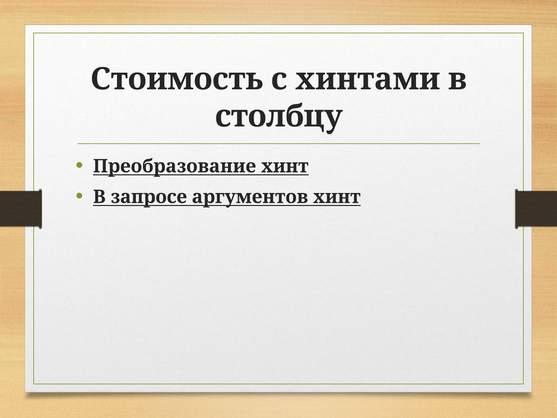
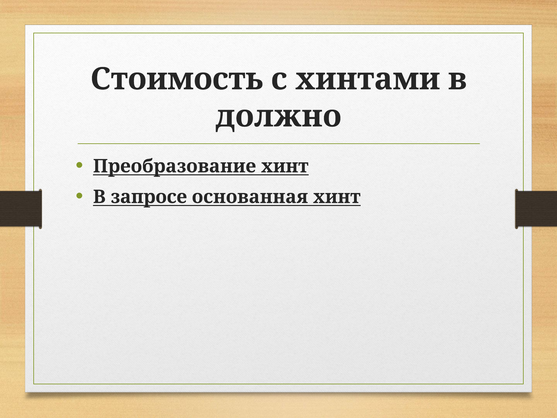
столбцу: столбцу -> должно
аргументов: аргументов -> основанная
